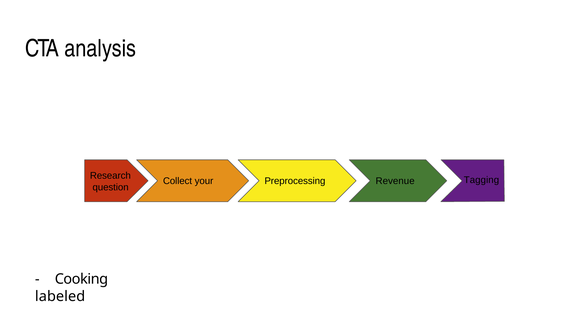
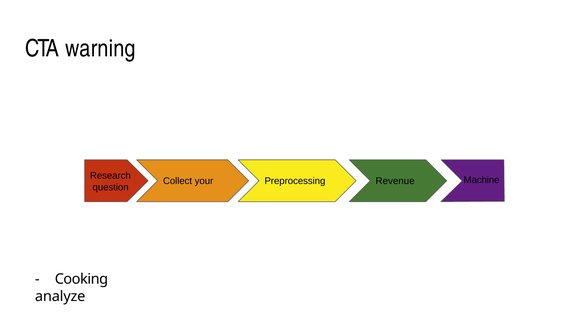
analysis: analysis -> warning
Tagging: Tagging -> Machine
labeled: labeled -> analyze
